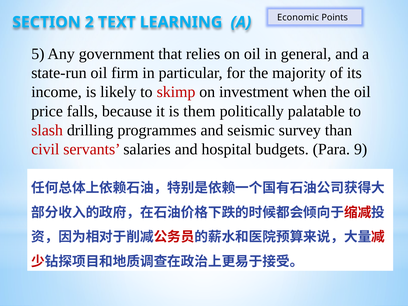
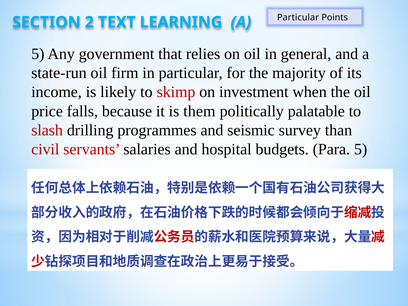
Economic at (298, 17): Economic -> Particular
Para 9: 9 -> 5
